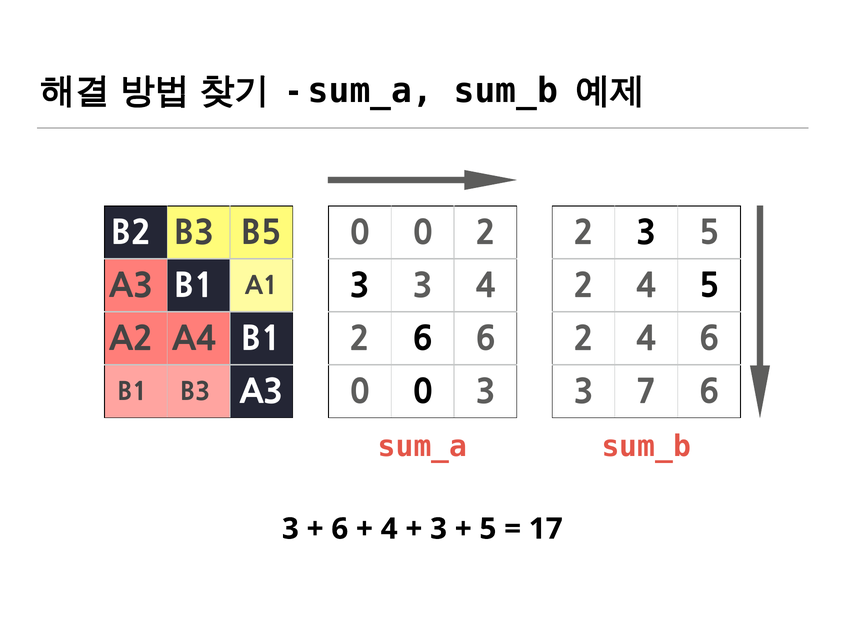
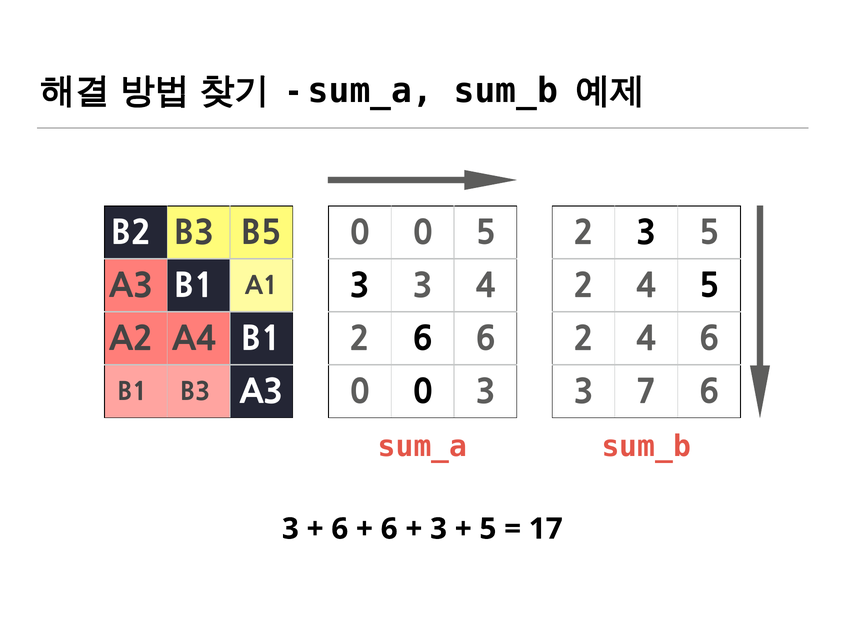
0 2: 2 -> 5
4 at (389, 529): 4 -> 6
